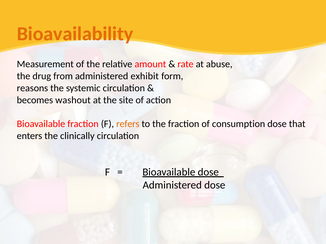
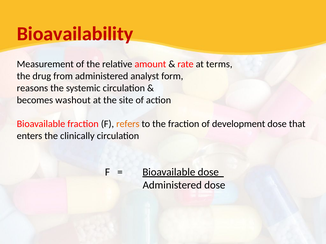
Bioavailability colour: orange -> red
abuse: abuse -> terms
exhibit: exhibit -> analyst
consumption: consumption -> development
